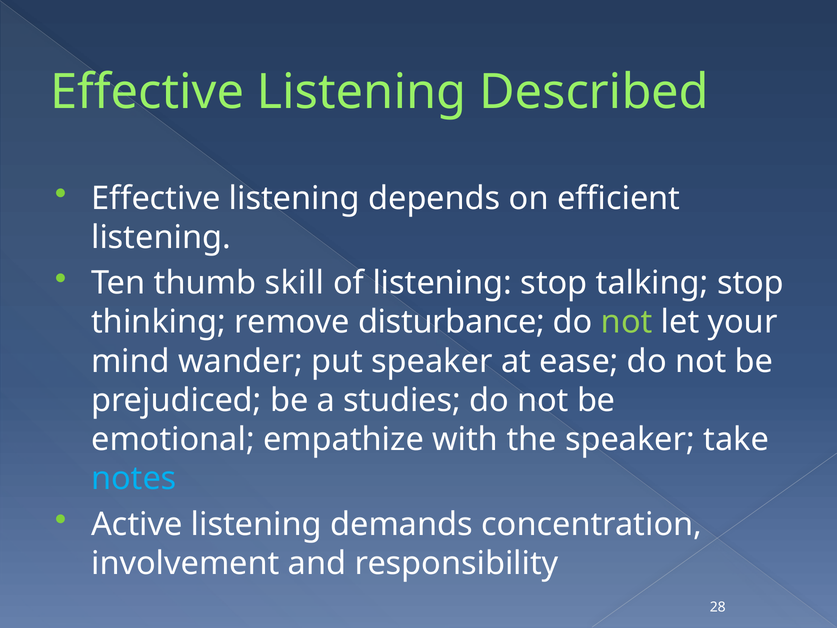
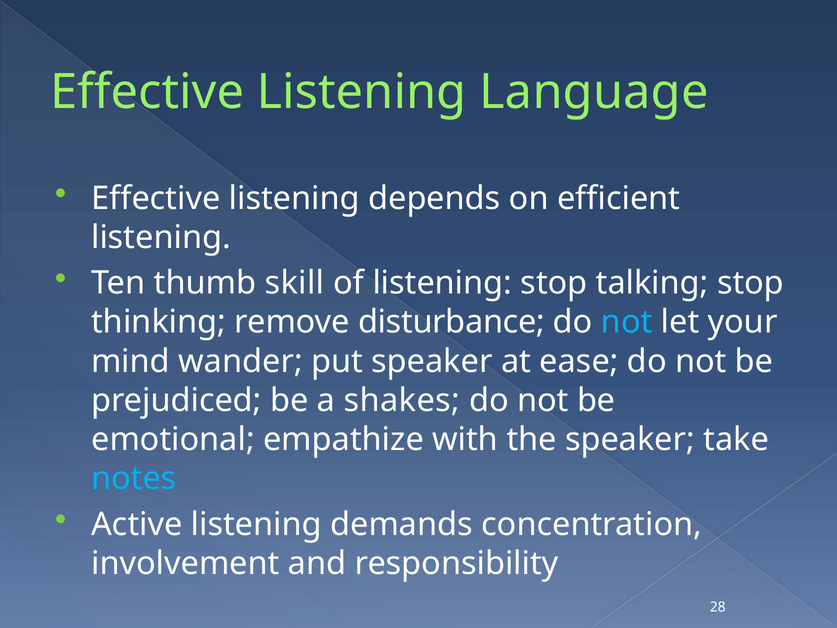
Described: Described -> Language
not at (627, 322) colour: light green -> light blue
studies: studies -> shakes
